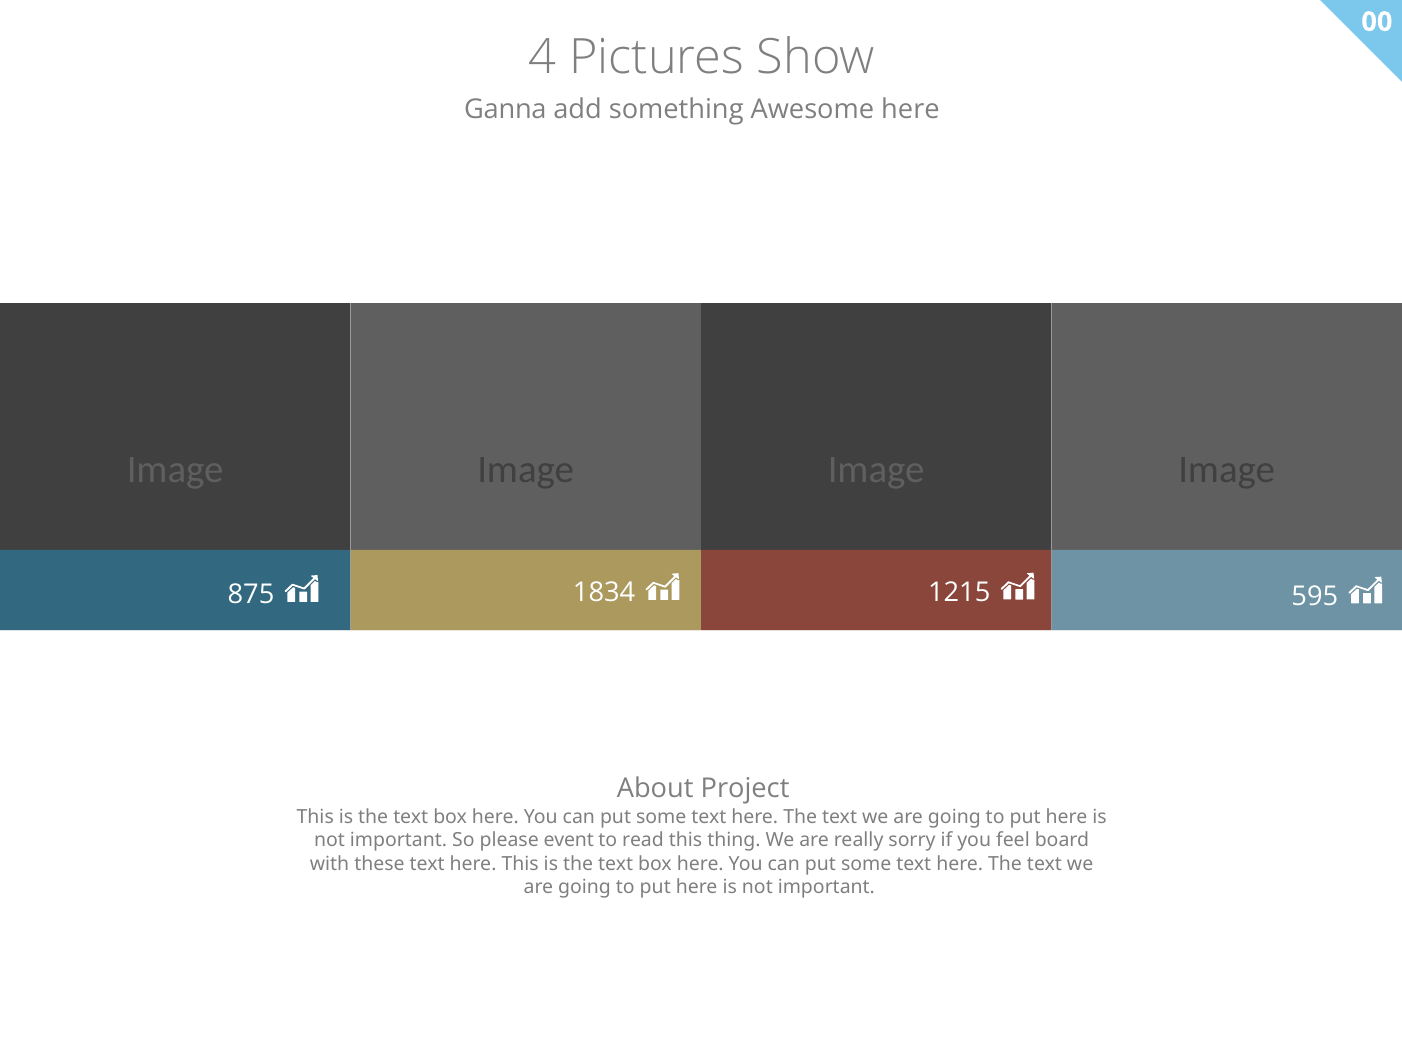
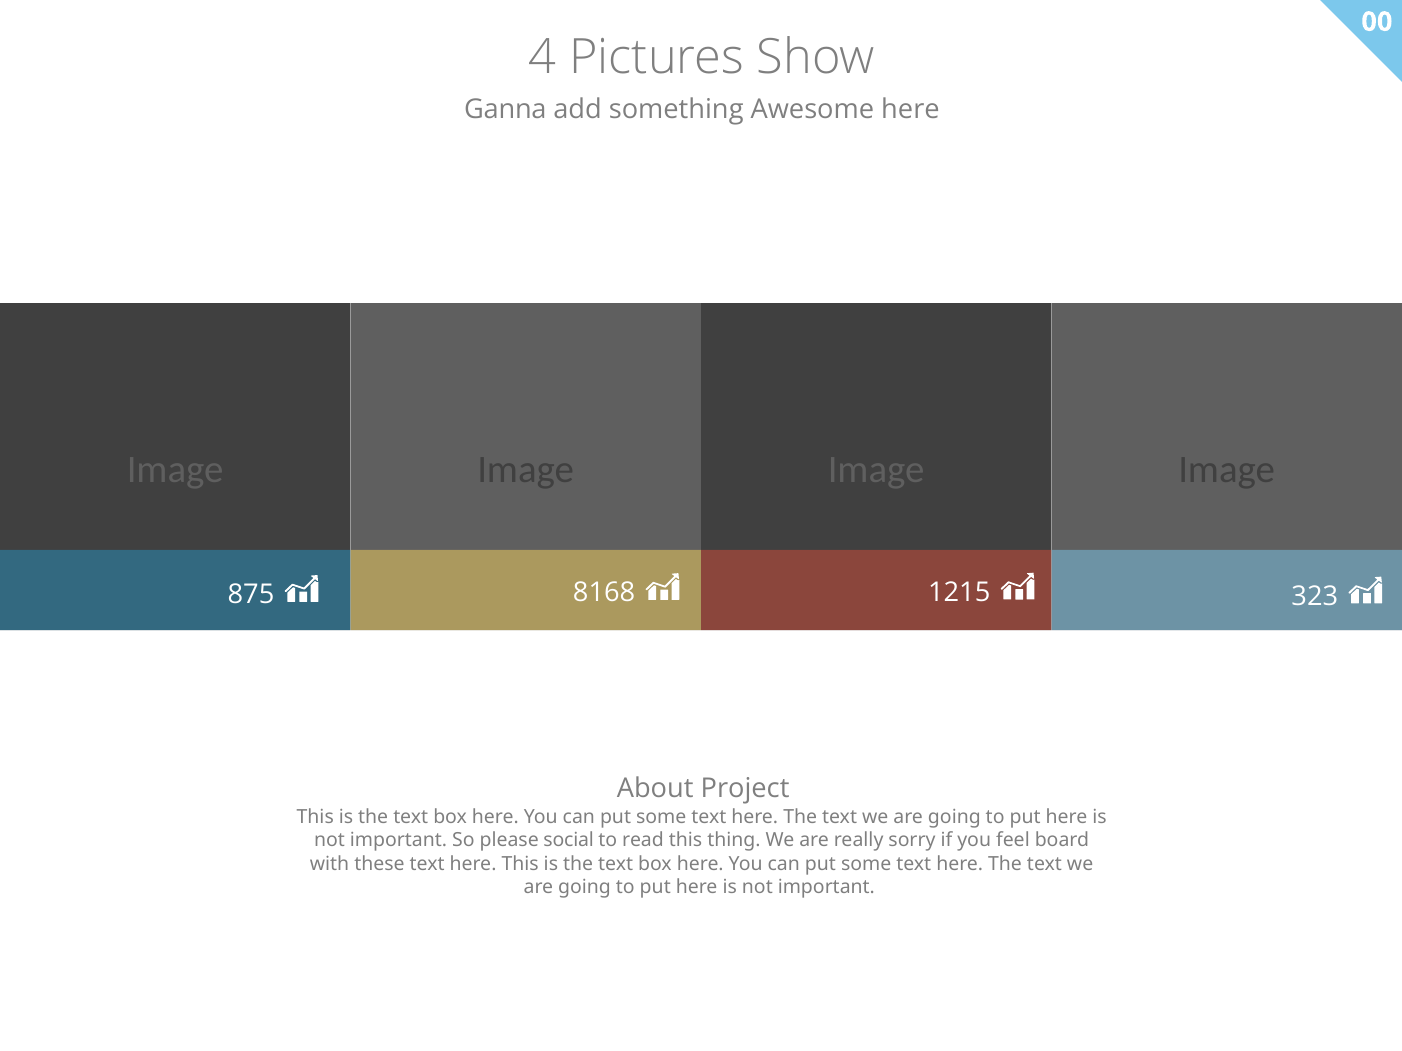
1834: 1834 -> 8168
595: 595 -> 323
event: event -> social
